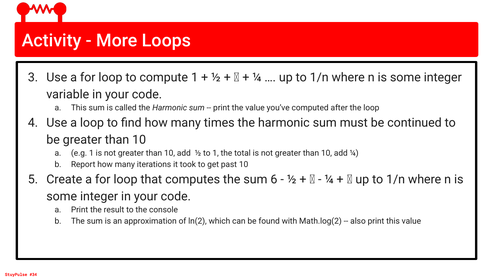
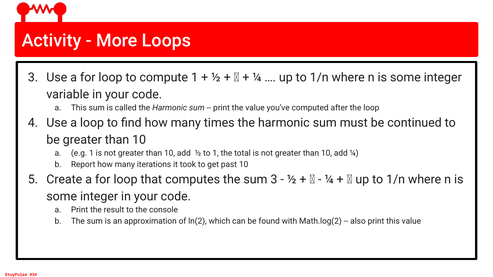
sum 6: 6 -> 3
